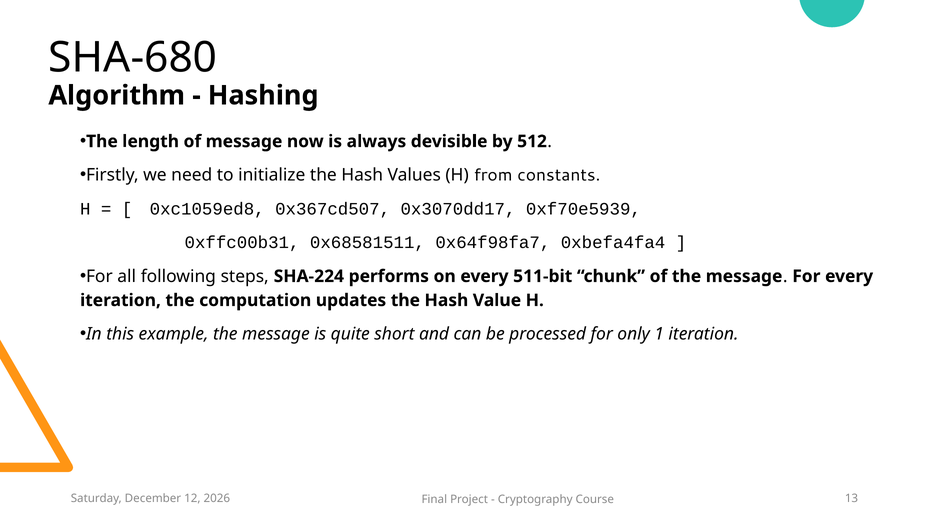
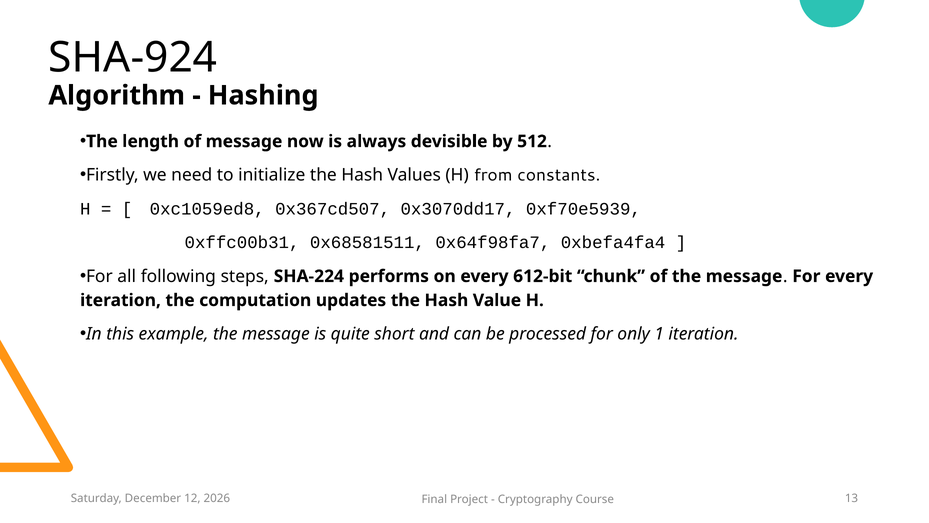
SHA-680: SHA-680 -> SHA-924
511-bit: 511-bit -> 612-bit
